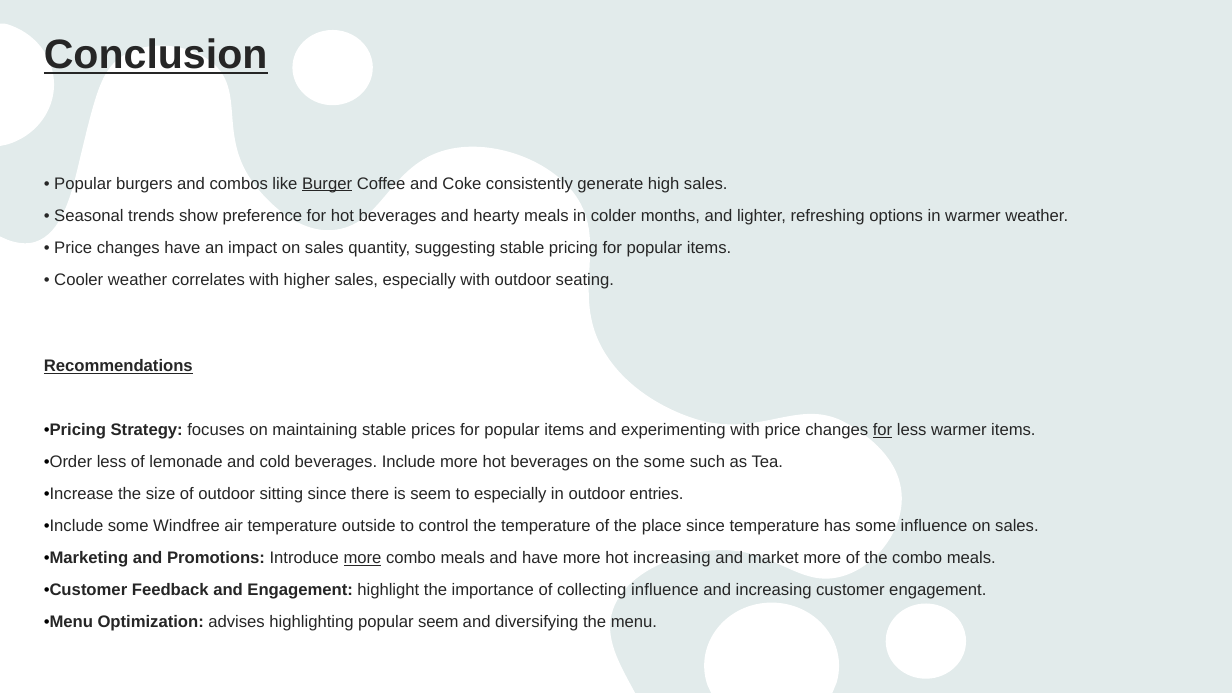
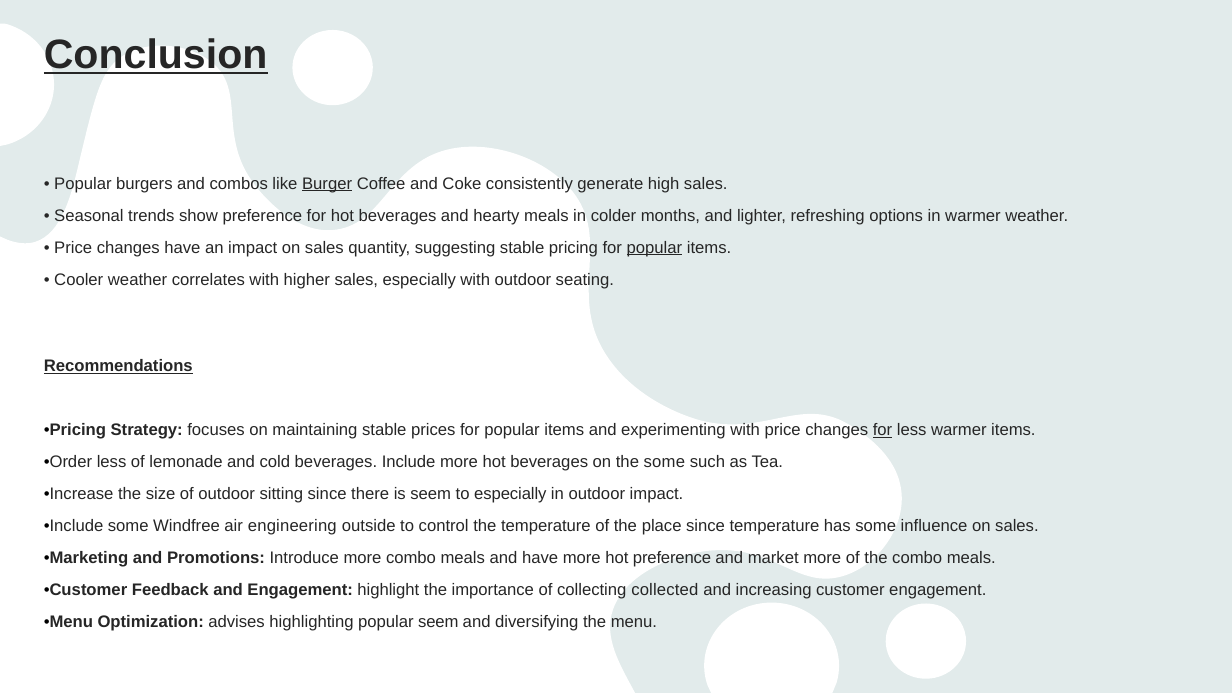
popular at (654, 248) underline: none -> present
outdoor entries: entries -> impact
air temperature: temperature -> engineering
more at (362, 558) underline: present -> none
hot increasing: increasing -> preference
collecting influence: influence -> collected
